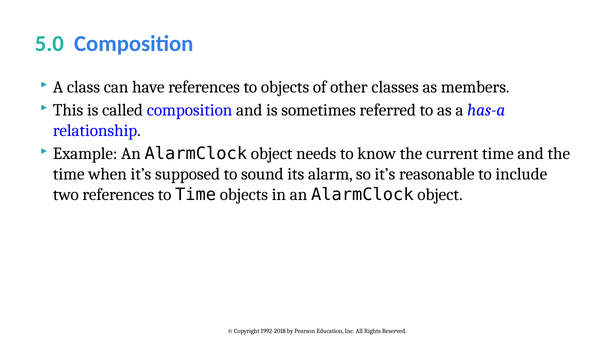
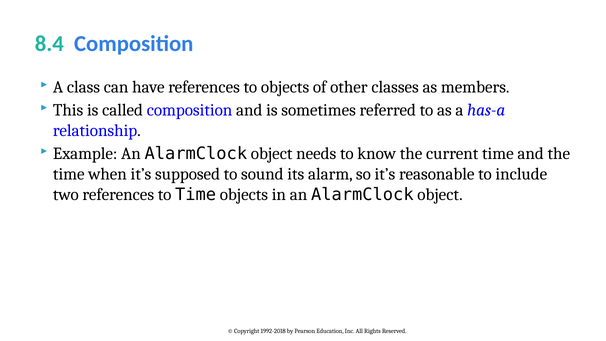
5.0: 5.0 -> 8.4
